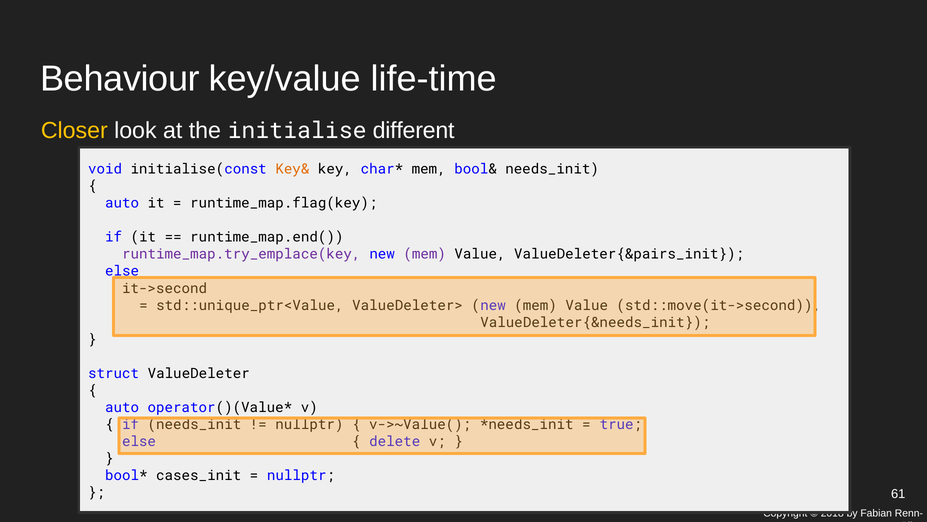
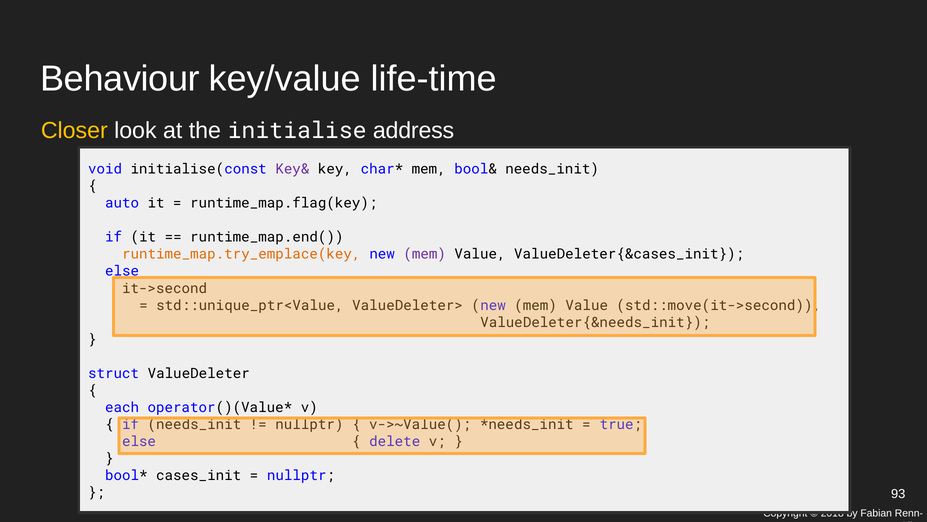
different: different -> address
Key& colour: orange -> purple
runtime_map.try_emplace(key colour: purple -> orange
ValueDeleter{&pairs_init: ValueDeleter{&pairs_init -> ValueDeleter{&cases_init
auto at (122, 407): auto -> each
61: 61 -> 93
